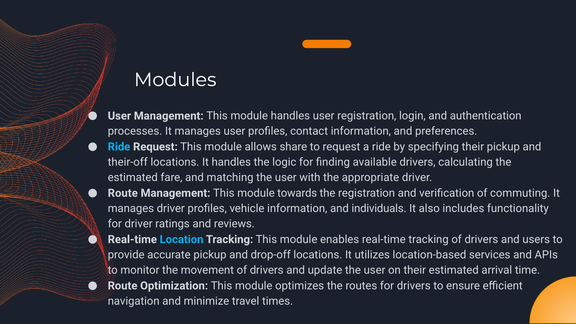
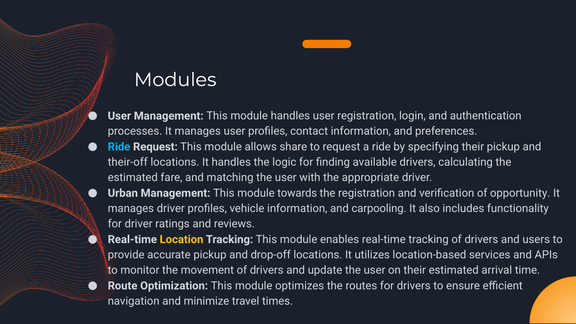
Route at (123, 193): Route -> Urban
commuting: commuting -> opportunity
individuals: individuals -> carpooling
Location colour: light blue -> yellow
